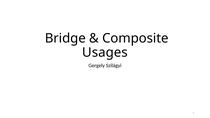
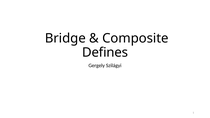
Usages: Usages -> Defines
